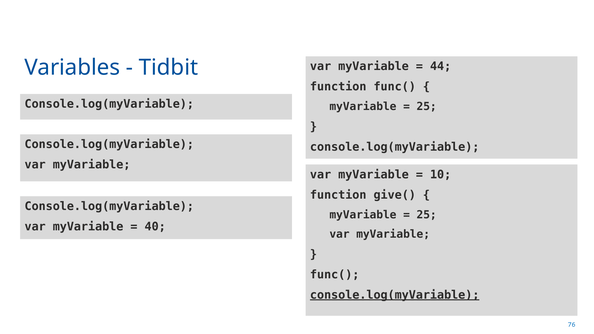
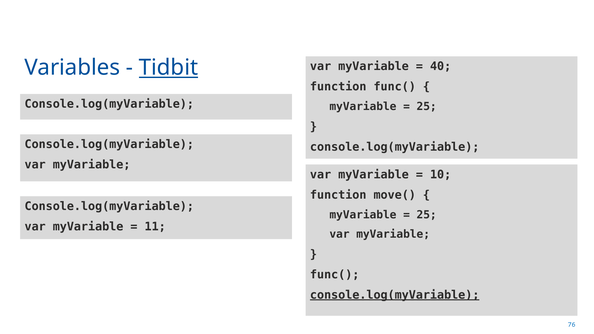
44: 44 -> 40
Tidbit underline: none -> present
give(: give( -> move(
40: 40 -> 11
